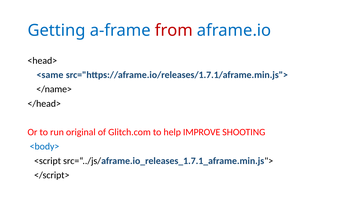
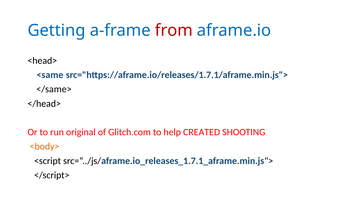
</name>: </name> -> </same>
IMPROVE: IMPROVE -> CREATED
<body> colour: blue -> orange
